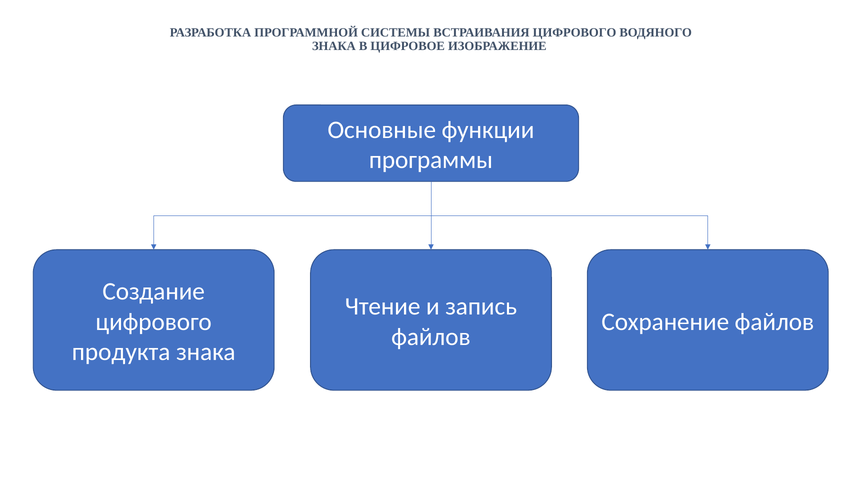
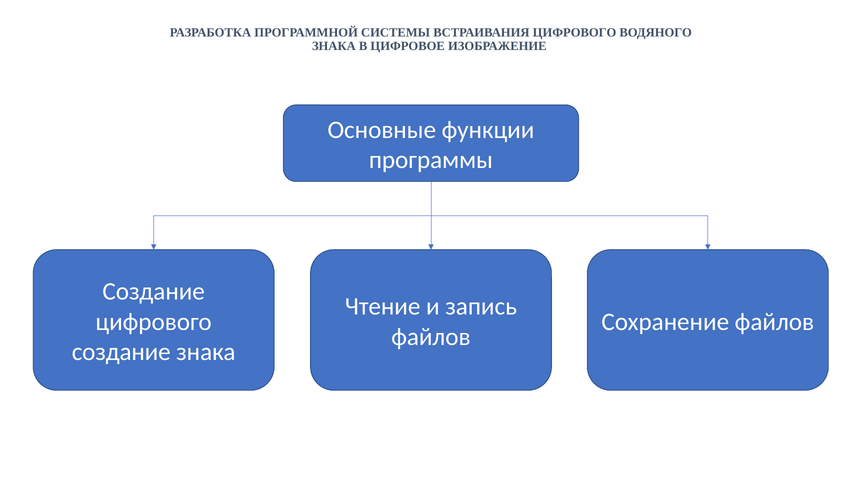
продукта at (121, 352): продукта -> создание
